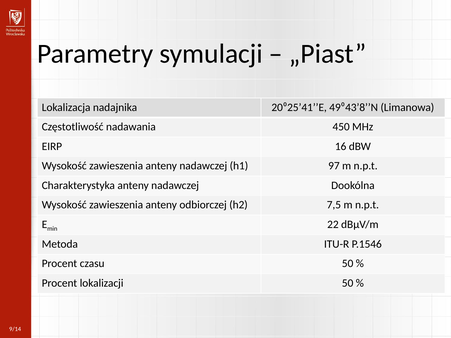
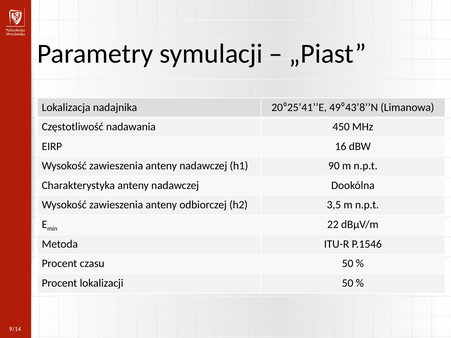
97: 97 -> 90
7,5: 7,5 -> 3,5
